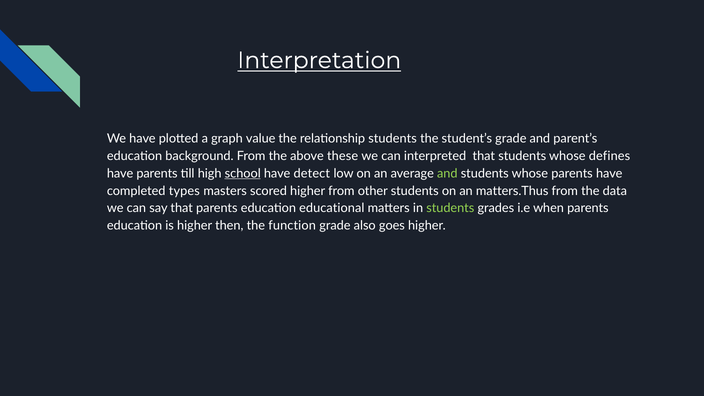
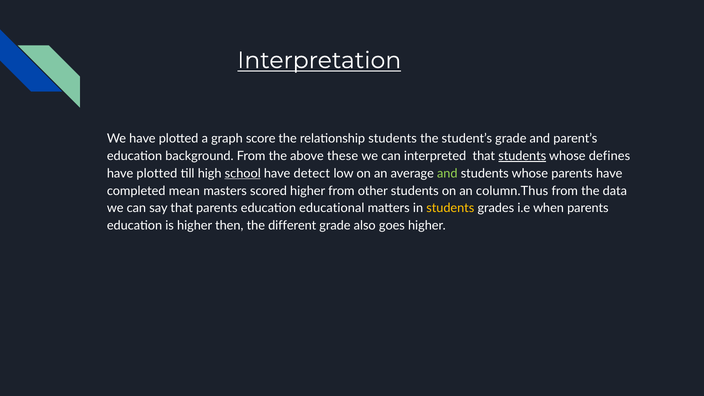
value: value -> score
students at (522, 156) underline: none -> present
parents at (157, 173): parents -> plotted
types: types -> mean
matters.Thus: matters.Thus -> column.Thus
students at (450, 208) colour: light green -> yellow
function: function -> different
